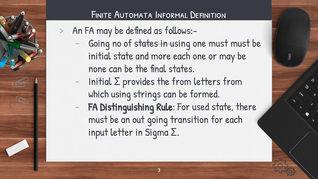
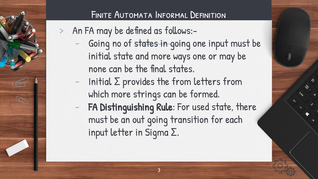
in using: using -> going
one must: must -> input
more each: each -> ways
which using: using -> more
